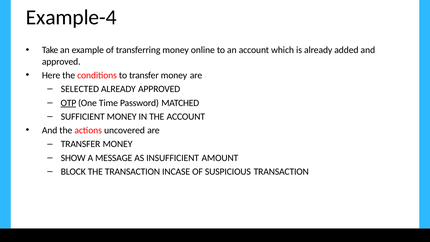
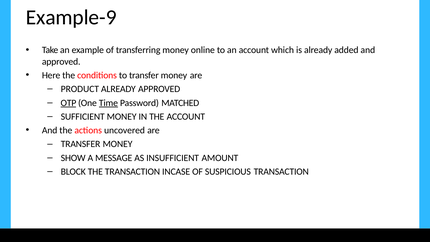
Example-4: Example-4 -> Example-9
SELECTED: SELECTED -> PRODUCT
Time underline: none -> present
